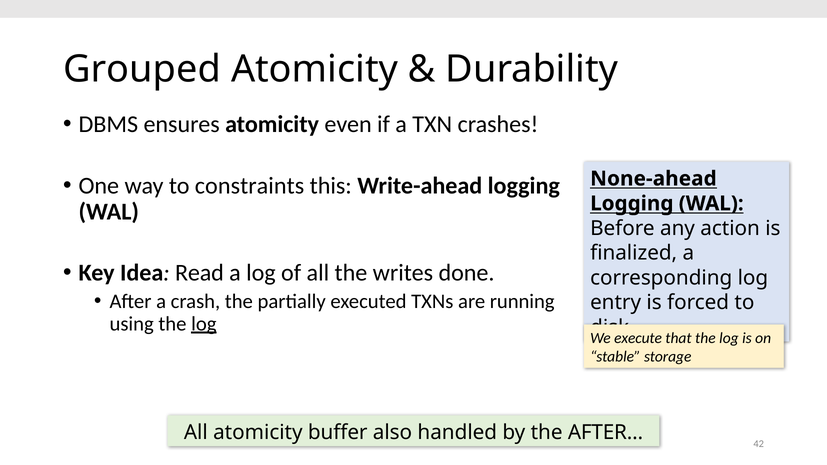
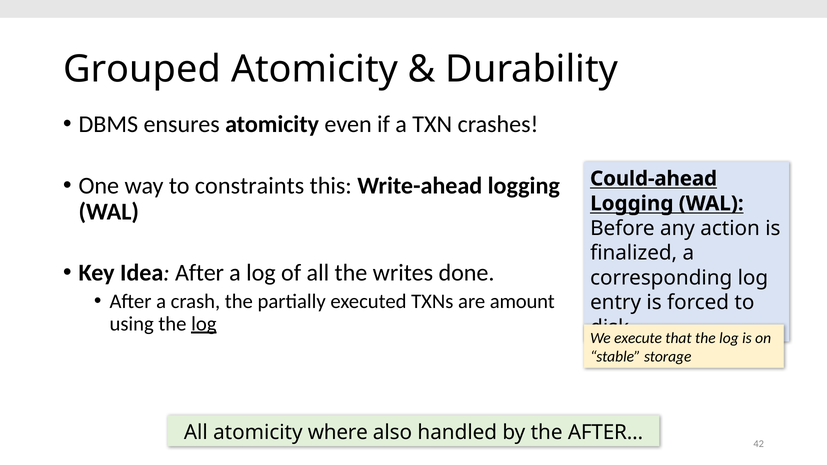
None-ahead: None-ahead -> Could-ahead
Idea Read: Read -> After
running: running -> amount
buffer: buffer -> where
